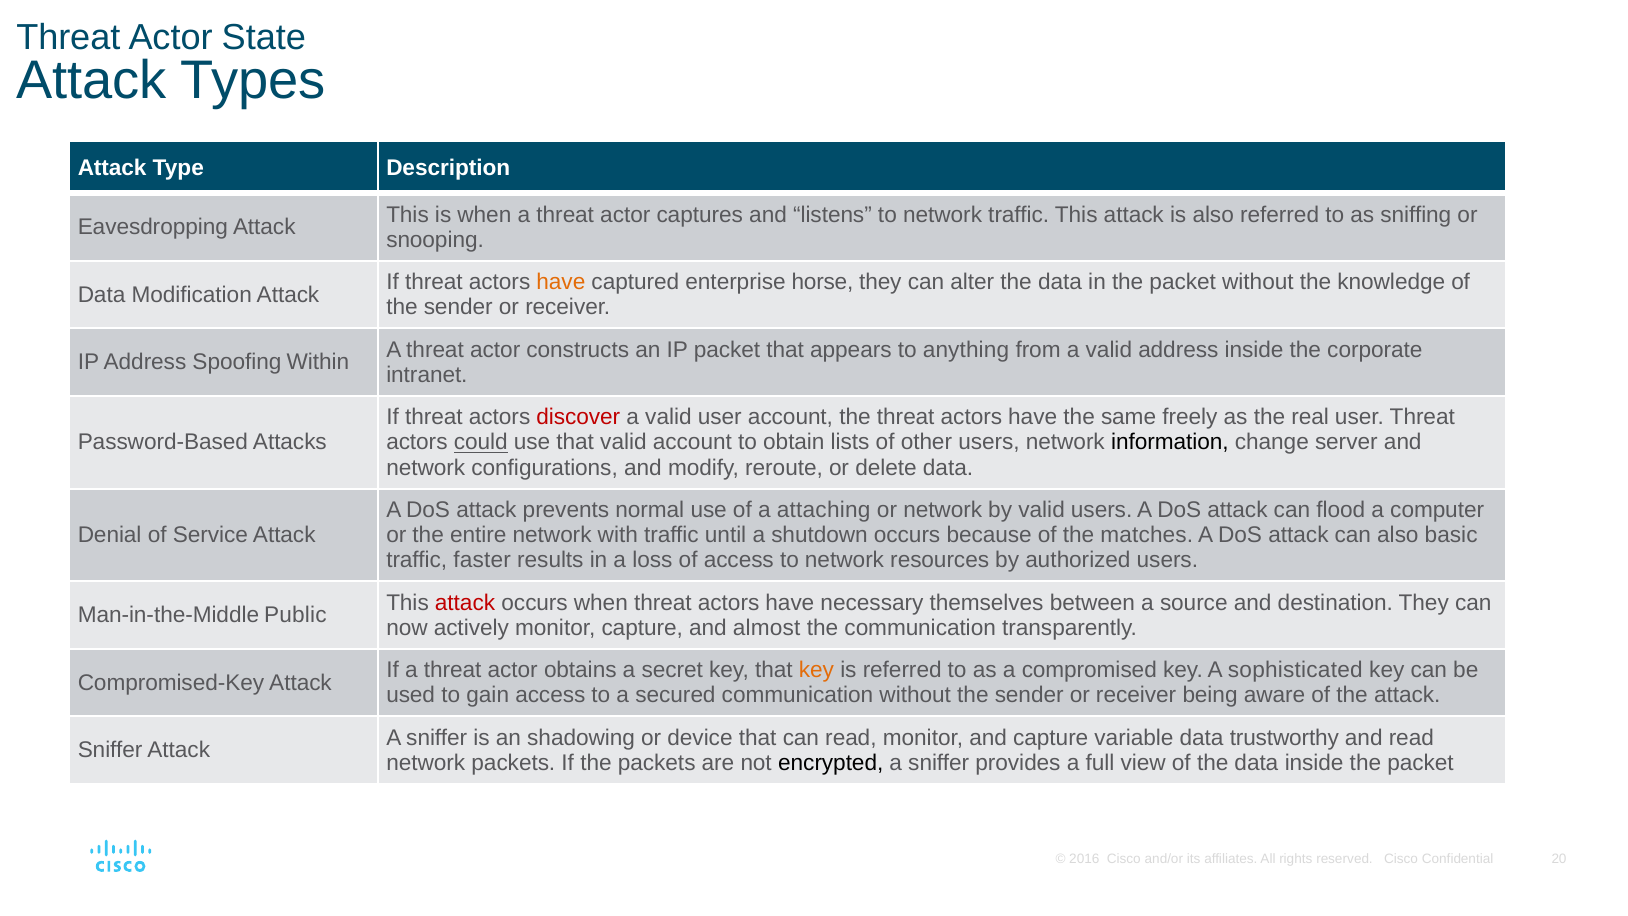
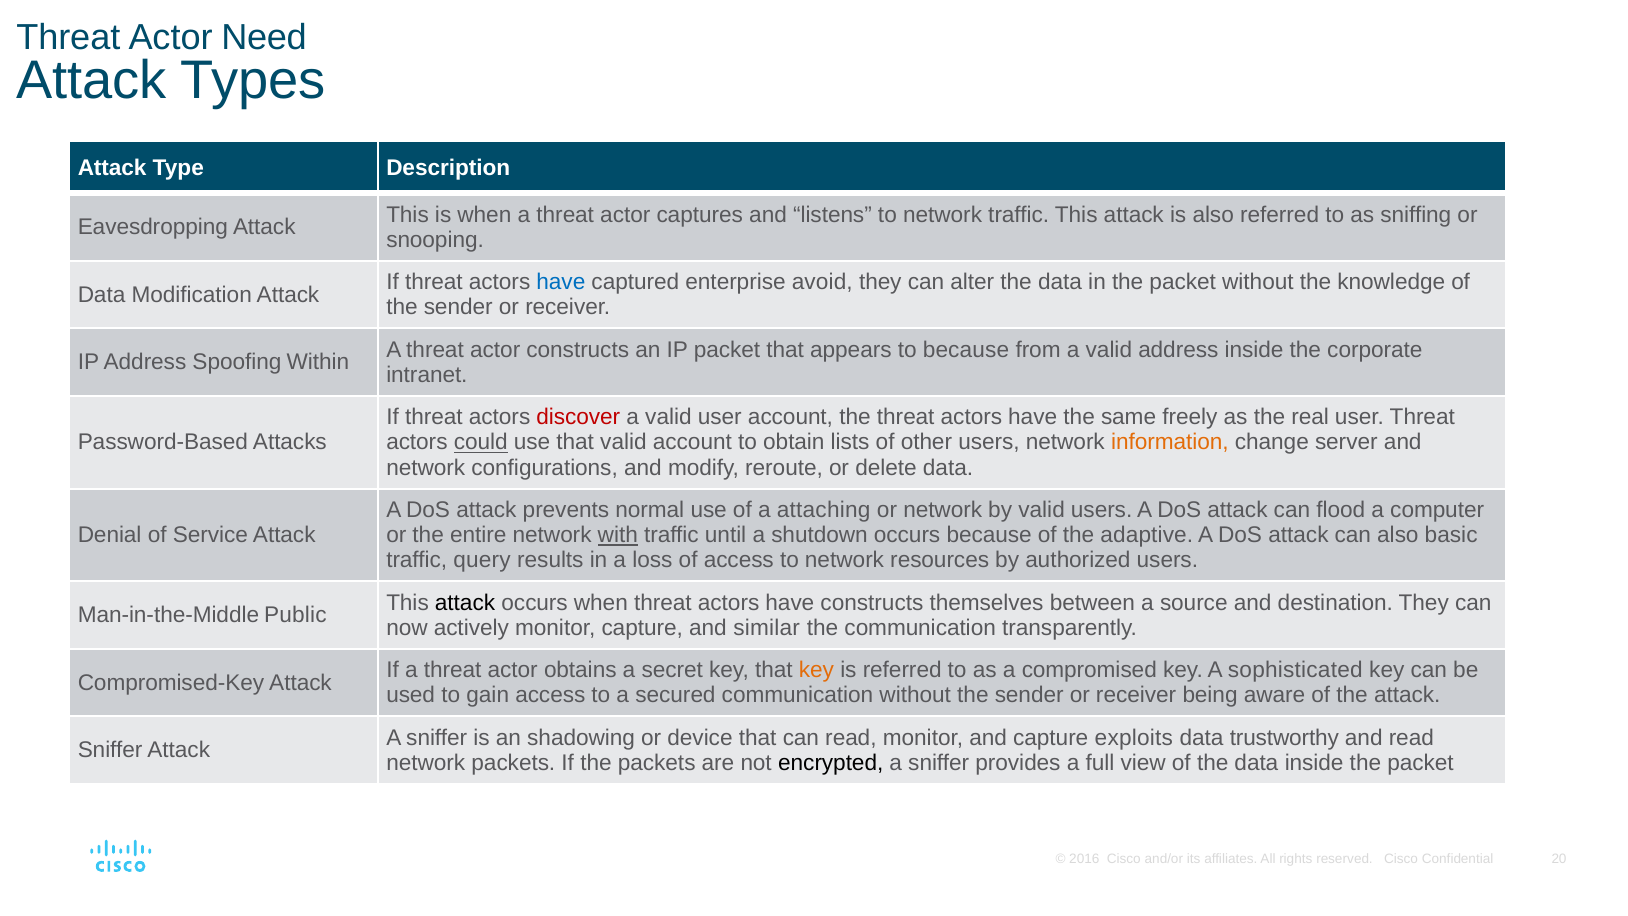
State: State -> Need
have at (561, 282) colour: orange -> blue
horse: horse -> avoid
to anything: anything -> because
information colour: black -> orange
with underline: none -> present
matches: matches -> adaptive
faster: faster -> query
attack at (465, 603) colour: red -> black
have necessary: necessary -> constructs
almost: almost -> similar
variable: variable -> exploits
